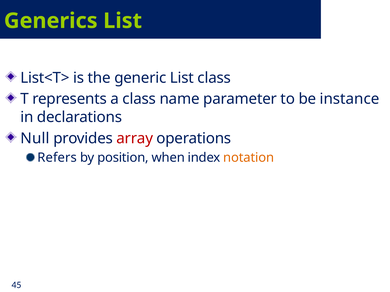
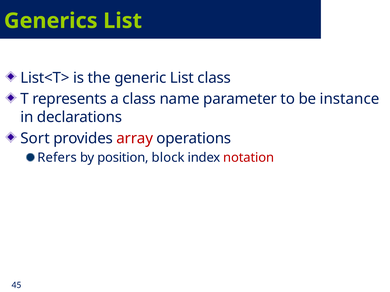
Null: Null -> Sort
when: when -> block
notation colour: orange -> red
